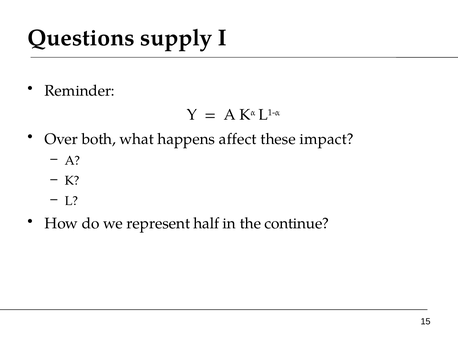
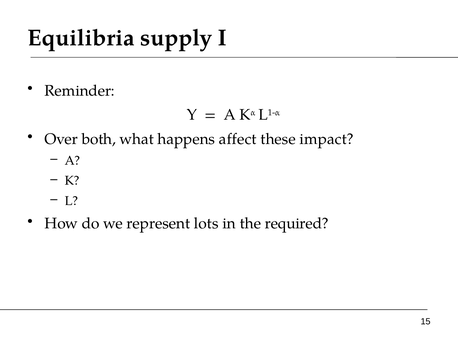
Questions: Questions -> Equilibria
half: half -> lots
continue: continue -> required
